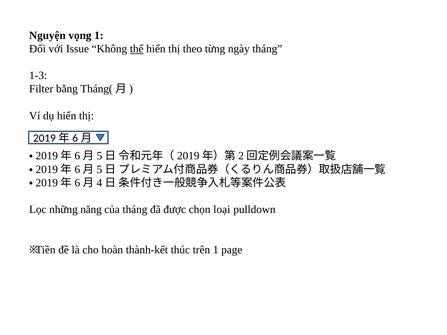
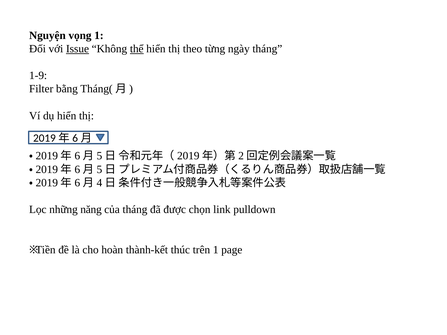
Issue underline: none -> present
1-3: 1-3 -> 1-9
loại: loại -> link
